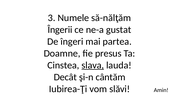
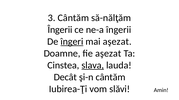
3 Numele: Numele -> Cântăm
ne-a gustat: gustat -> îngerii
îngeri underline: none -> present
mai partea: partea -> aşezat
fie presus: presus -> aşezat
